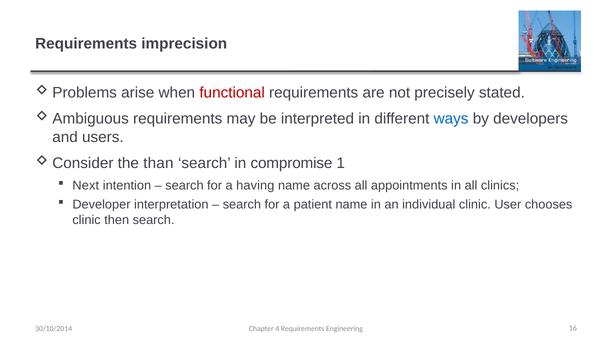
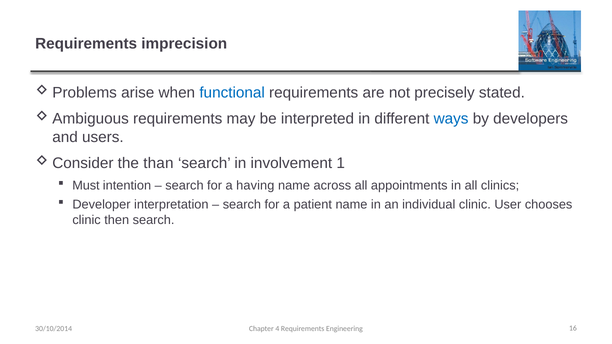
functional colour: red -> blue
compromise: compromise -> involvement
Next: Next -> Must
